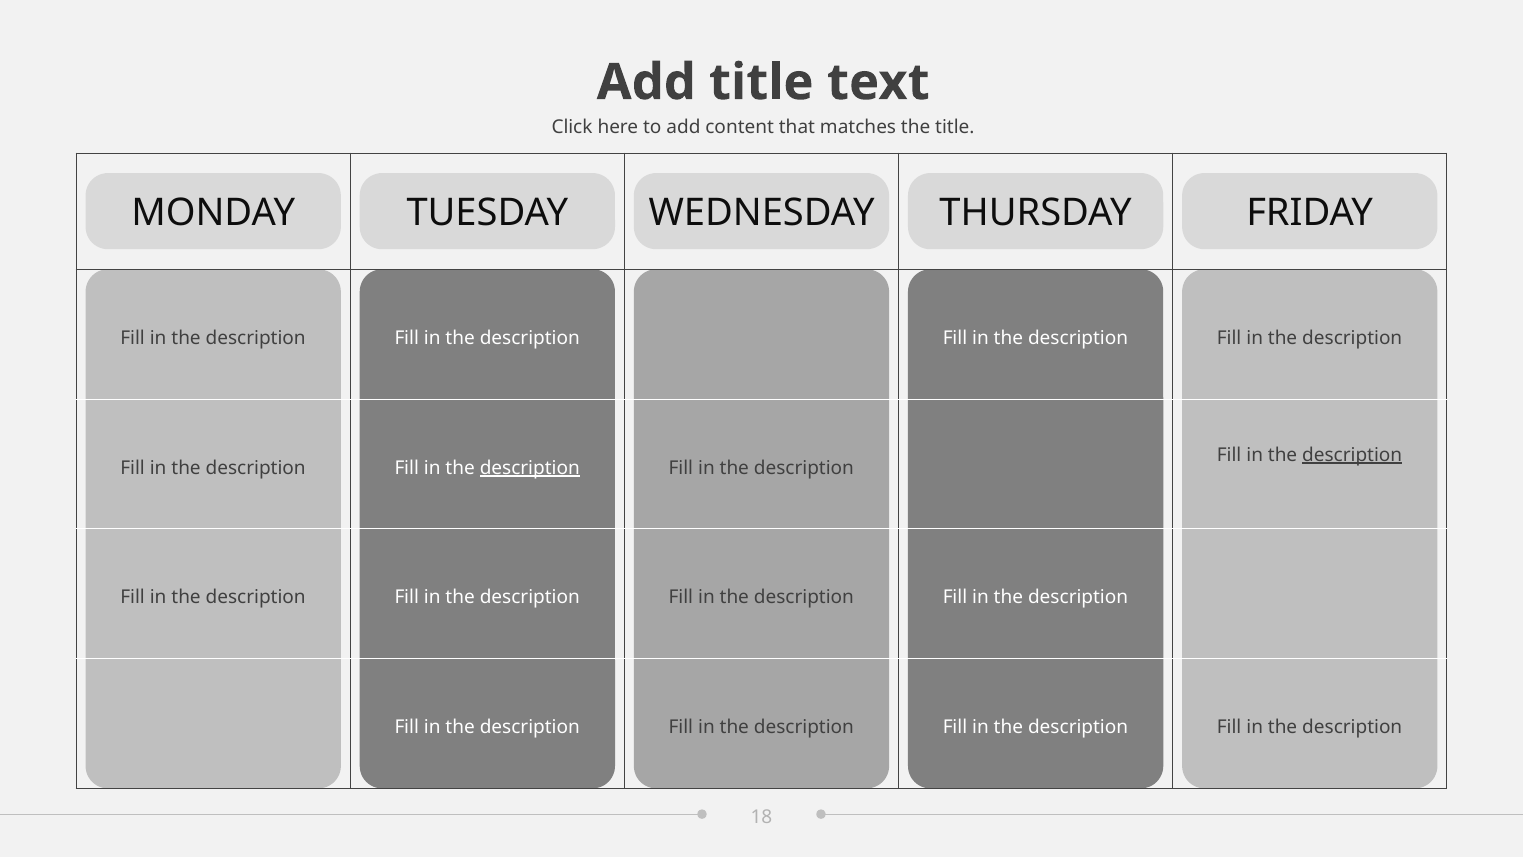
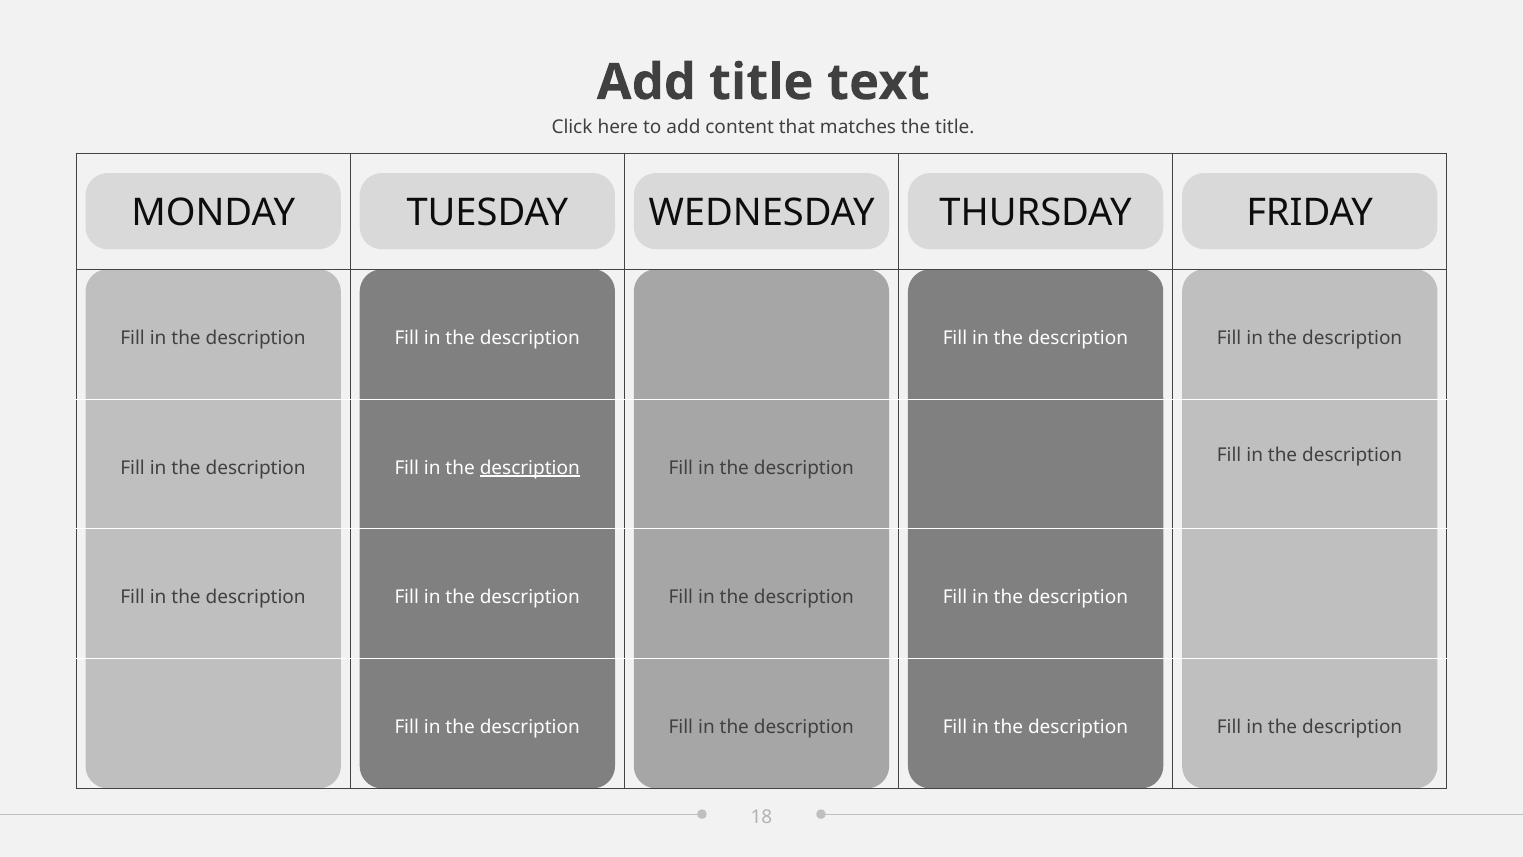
description at (1352, 455) underline: present -> none
